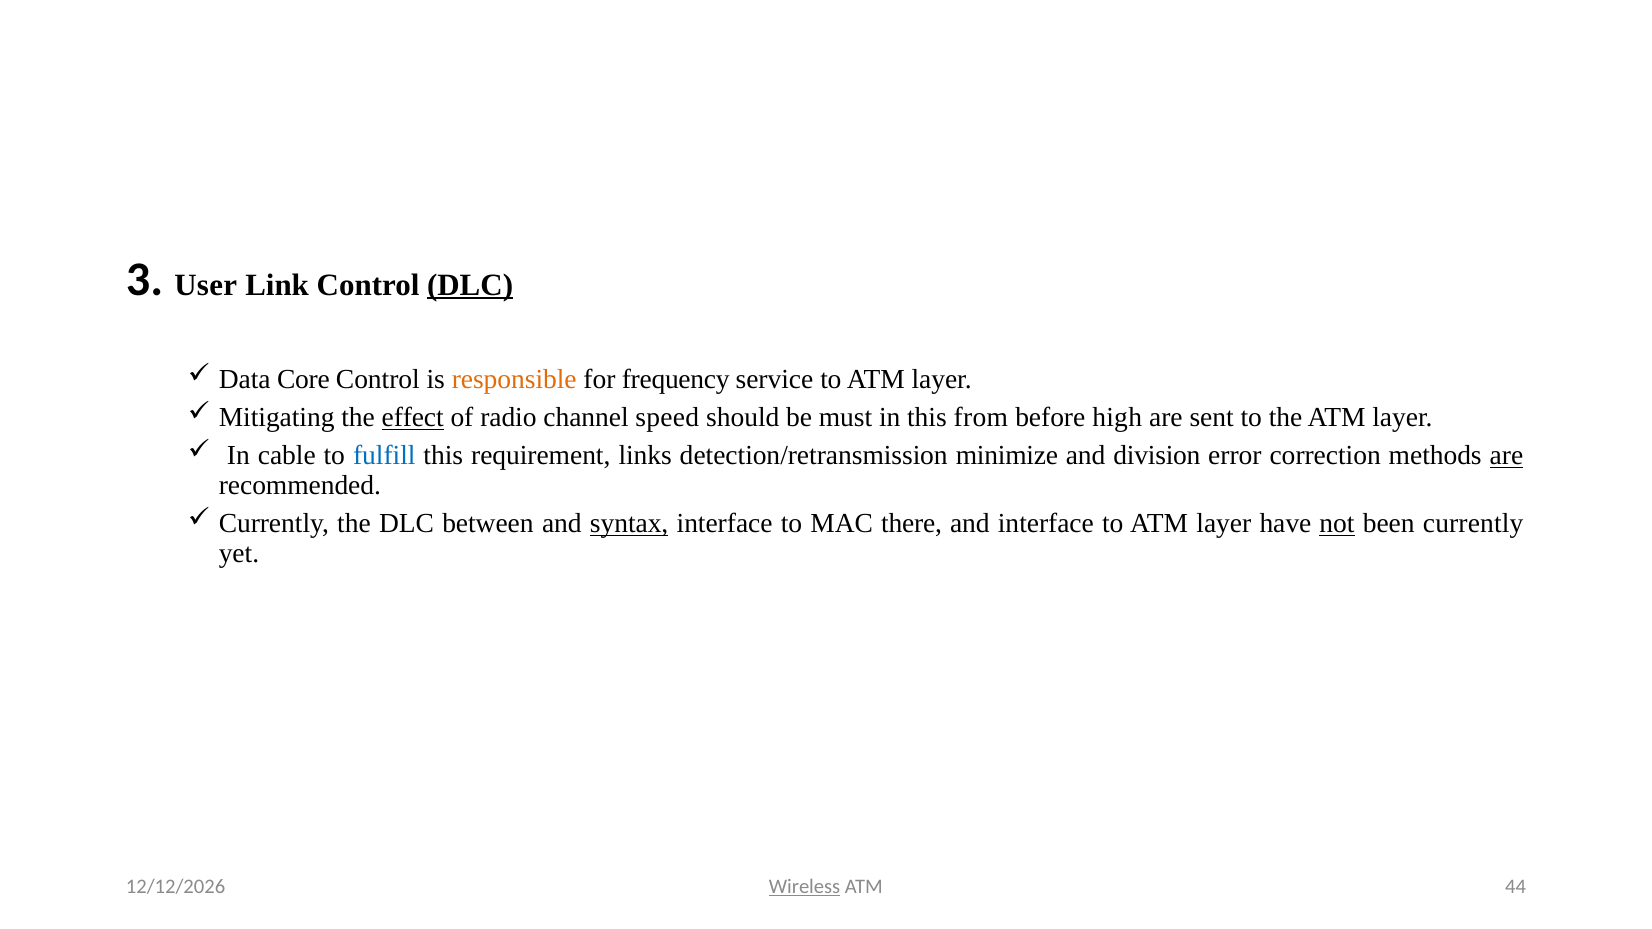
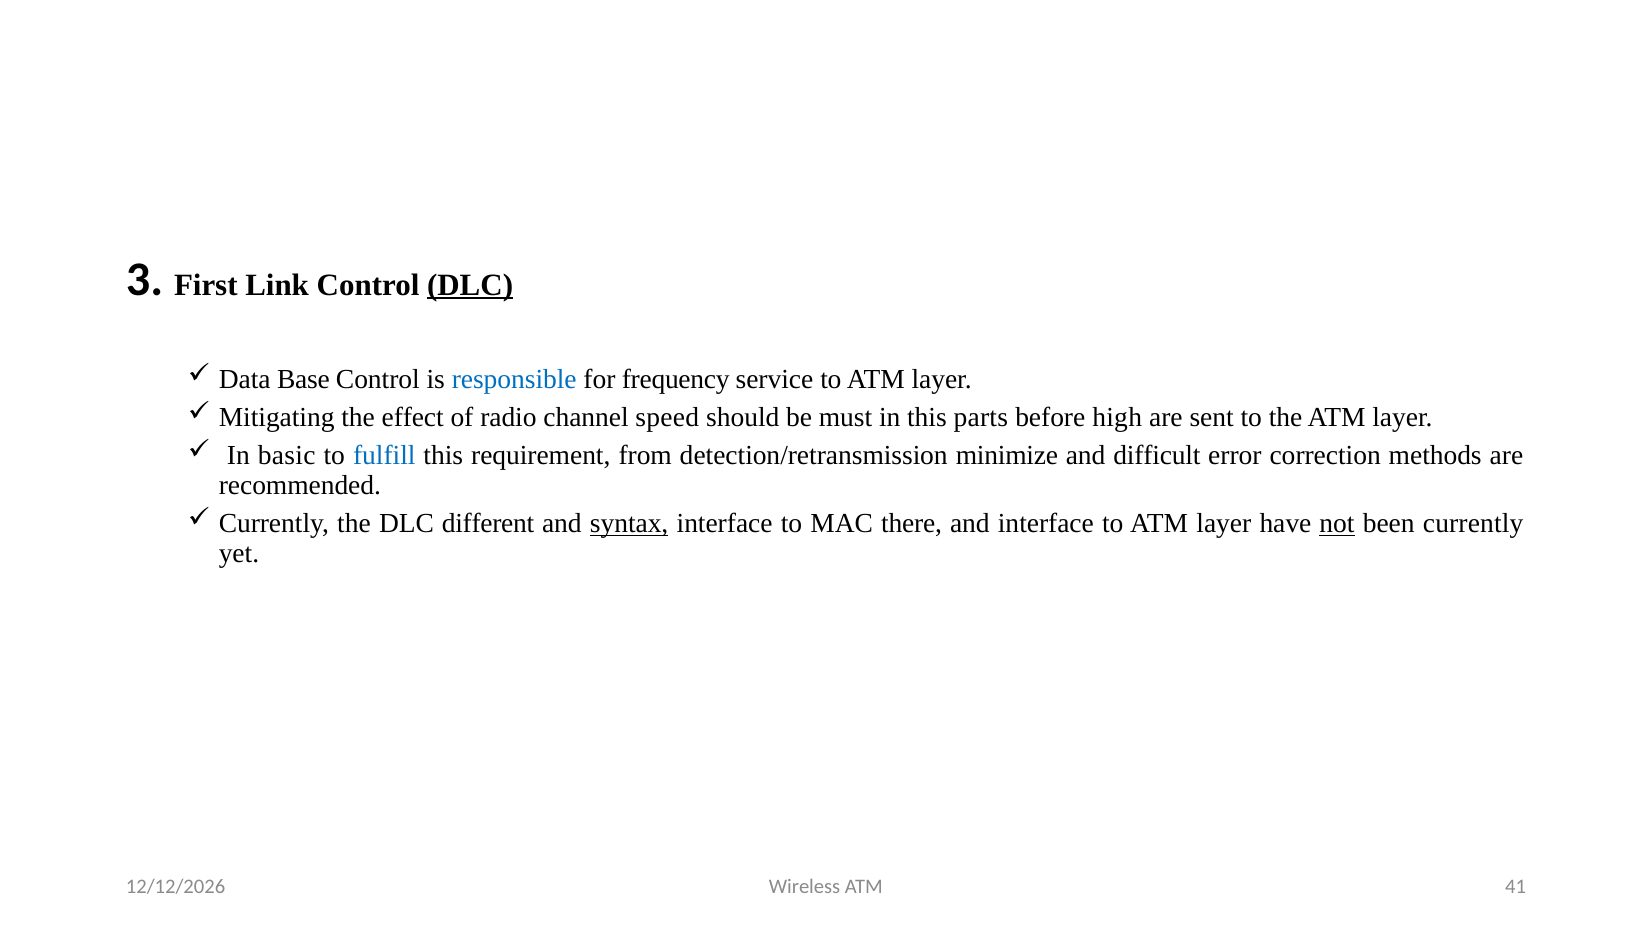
User: User -> First
Core: Core -> Base
responsible colour: orange -> blue
effect underline: present -> none
from: from -> parts
cable: cable -> basic
links: links -> from
division: division -> difficult
are at (1506, 456) underline: present -> none
between: between -> different
Wireless underline: present -> none
44: 44 -> 41
